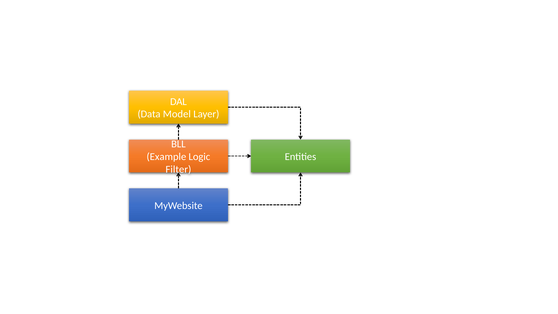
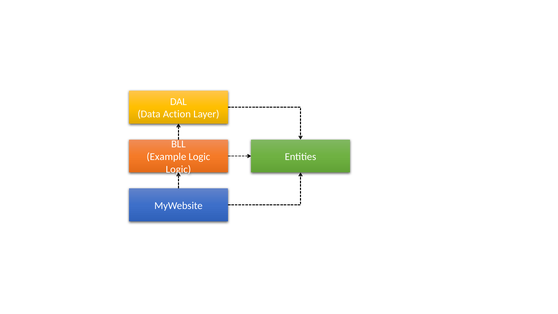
Model: Model -> Action
Filter at (178, 169): Filter -> Logic
